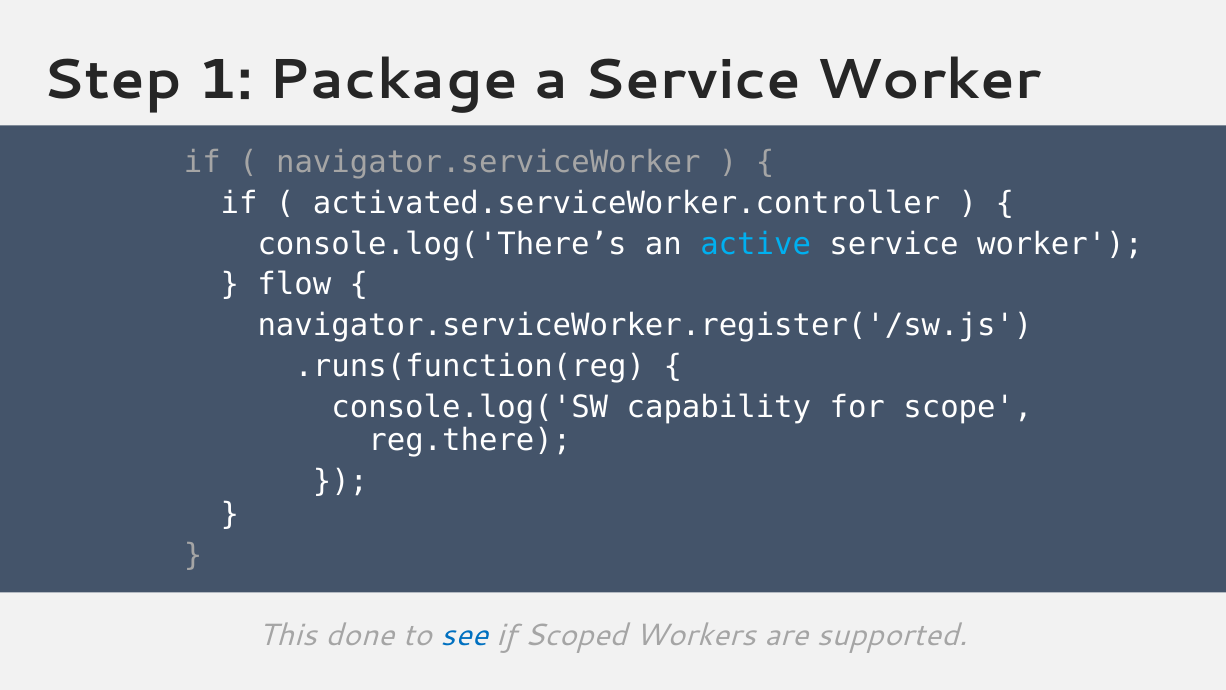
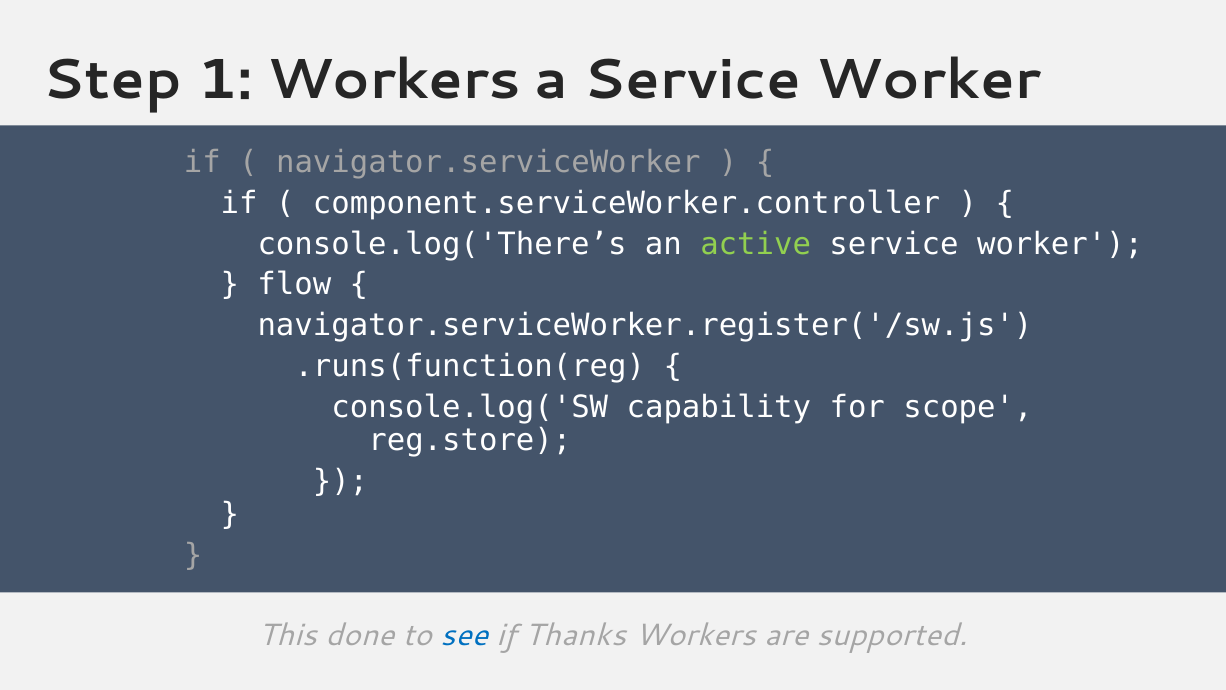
1 Package: Package -> Workers
activated.serviceWorker.controller: activated.serviceWorker.controller -> component.serviceWorker.controller
active colour: light blue -> light green
reg.there: reg.there -> reg.store
Scoped: Scoped -> Thanks
